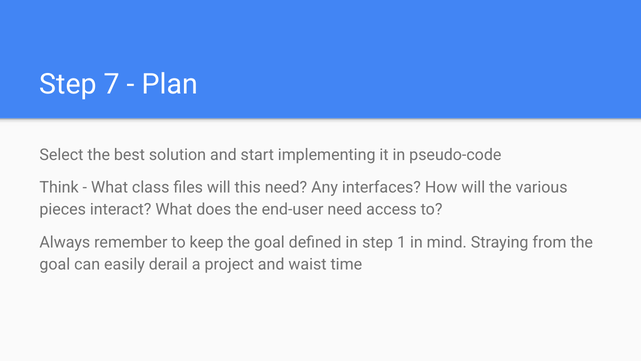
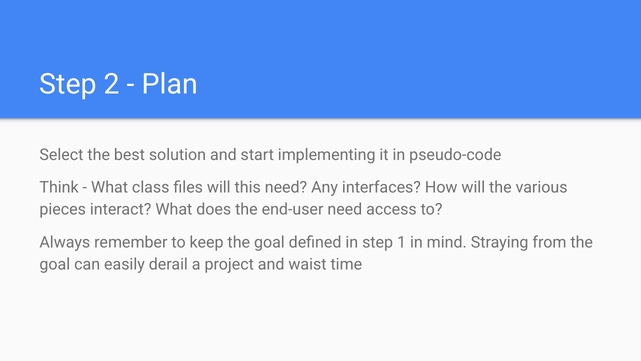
7: 7 -> 2
